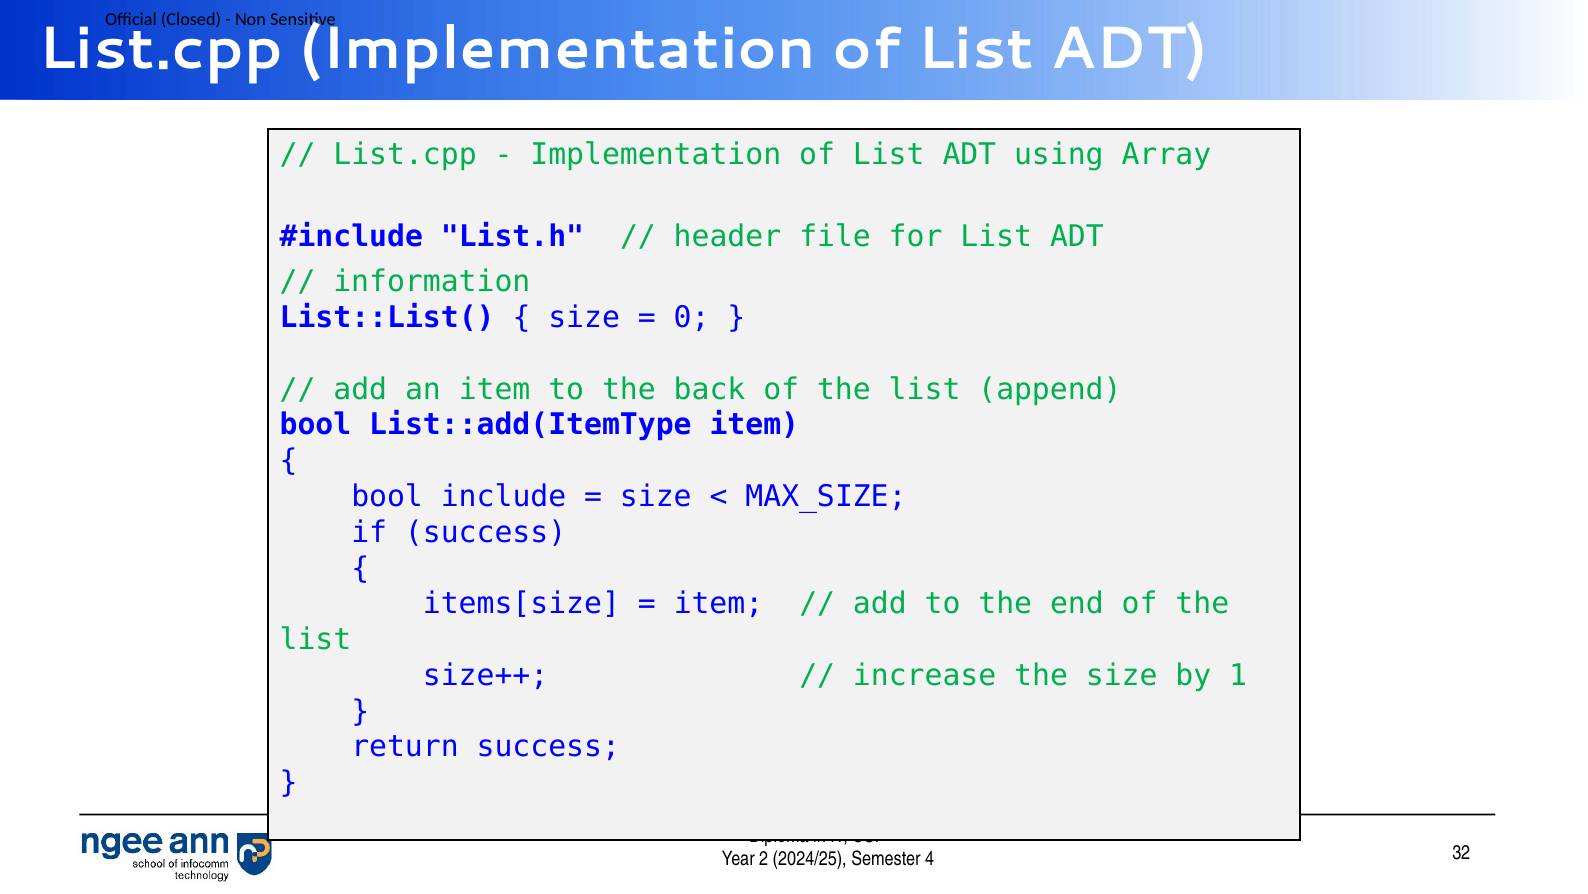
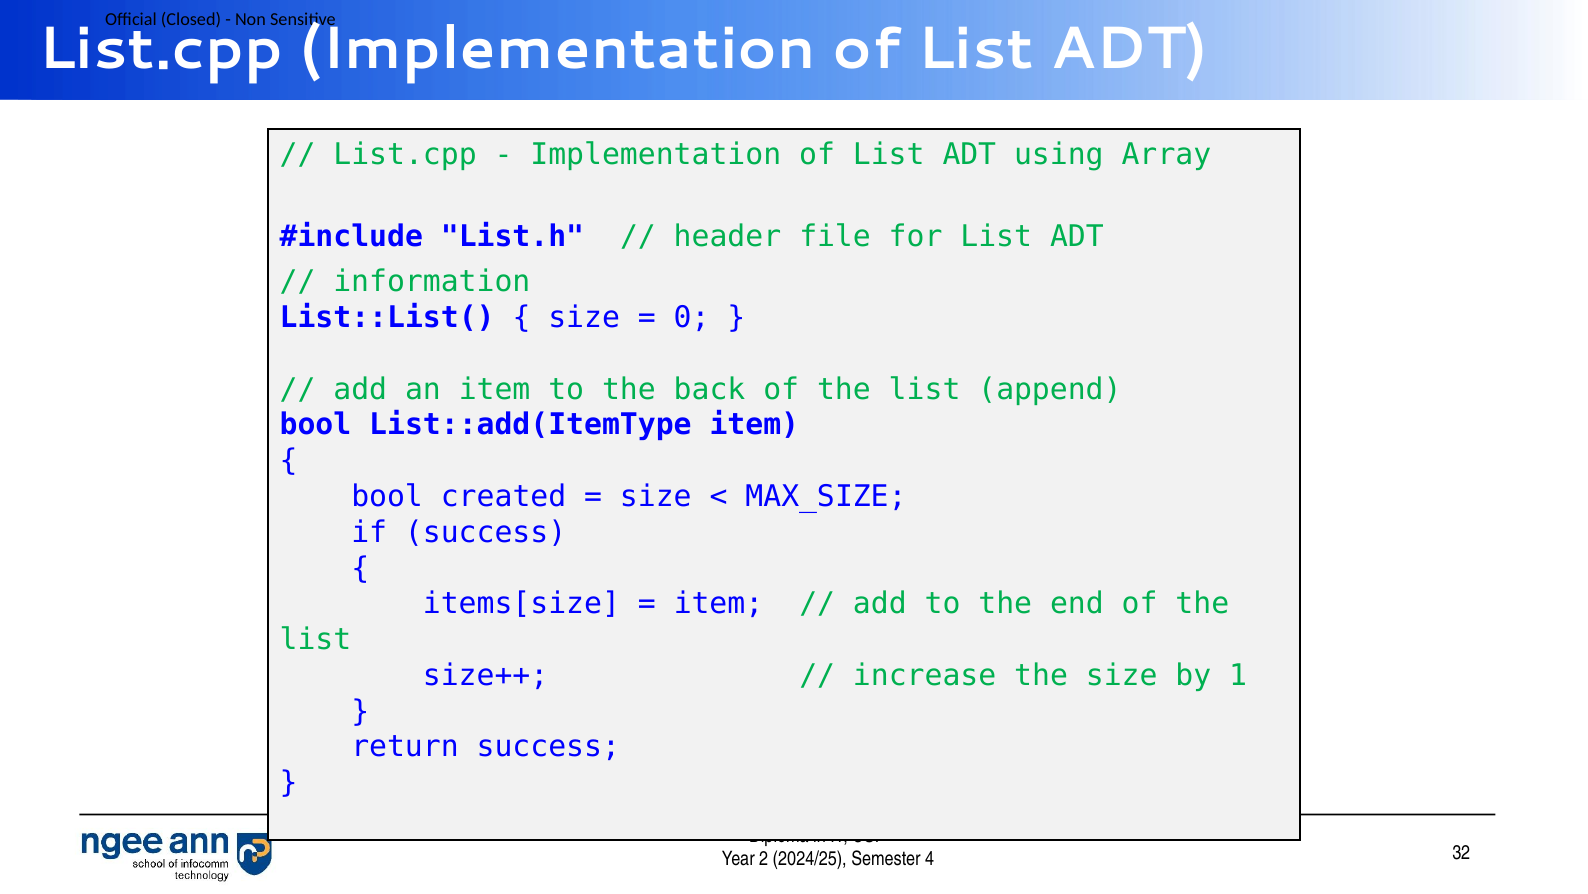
include: include -> created
